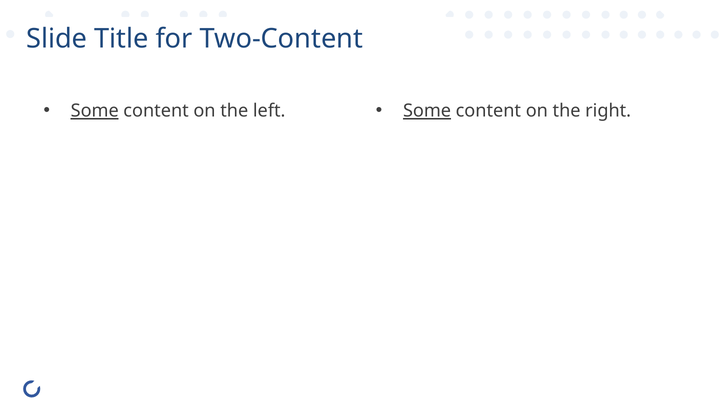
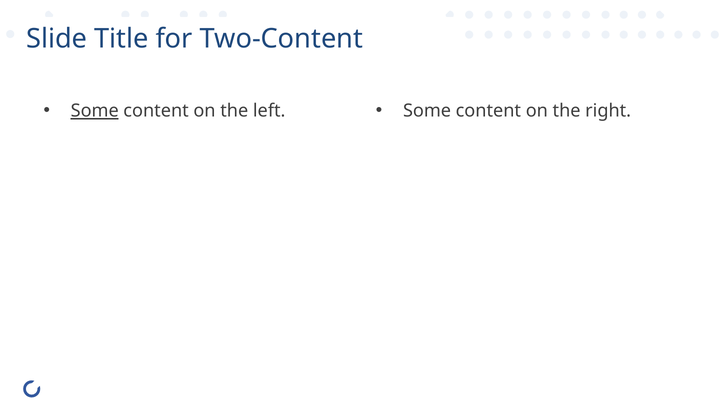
Some at (427, 111) underline: present -> none
